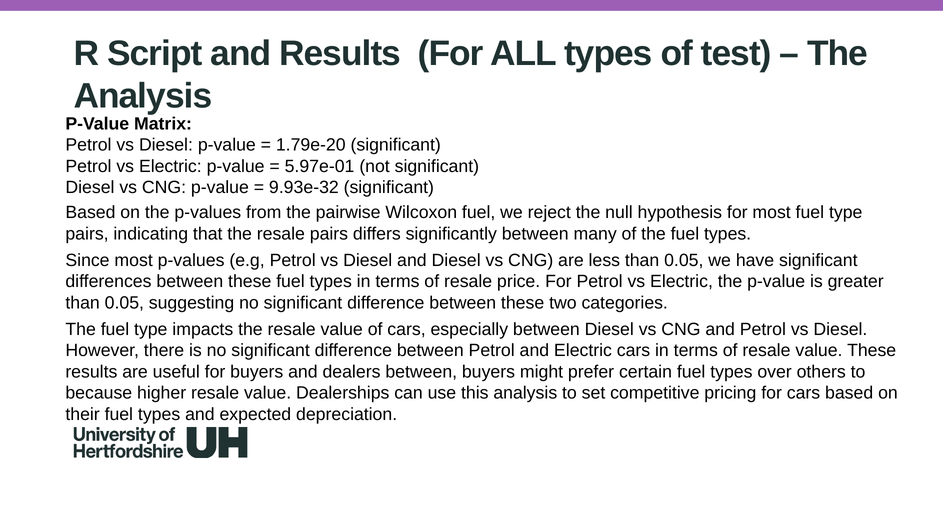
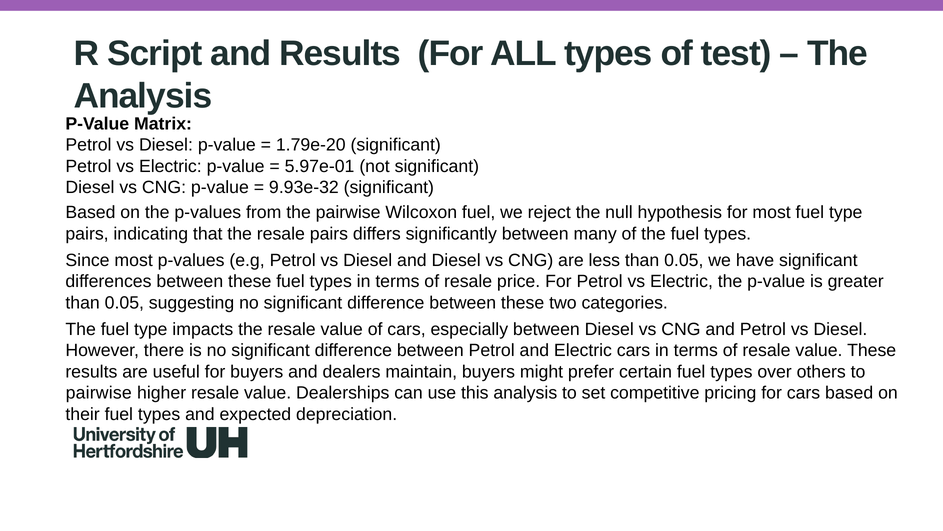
dealers between: between -> maintain
because at (99, 393): because -> pairwise
